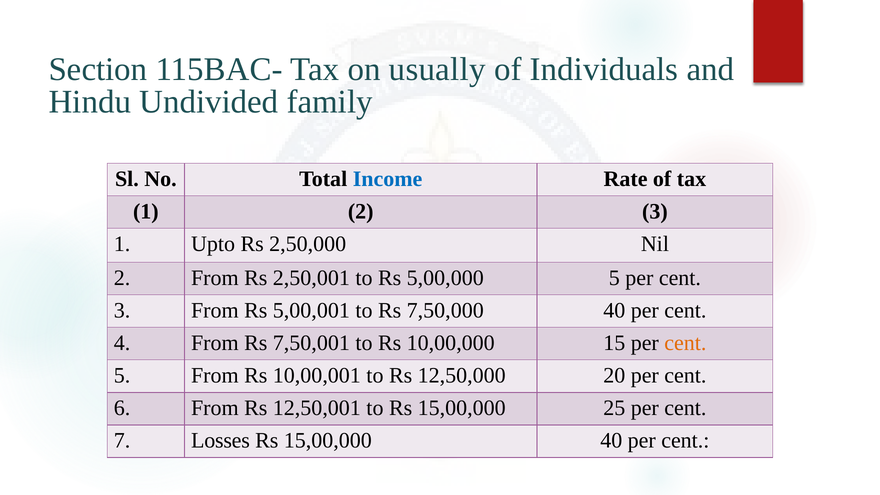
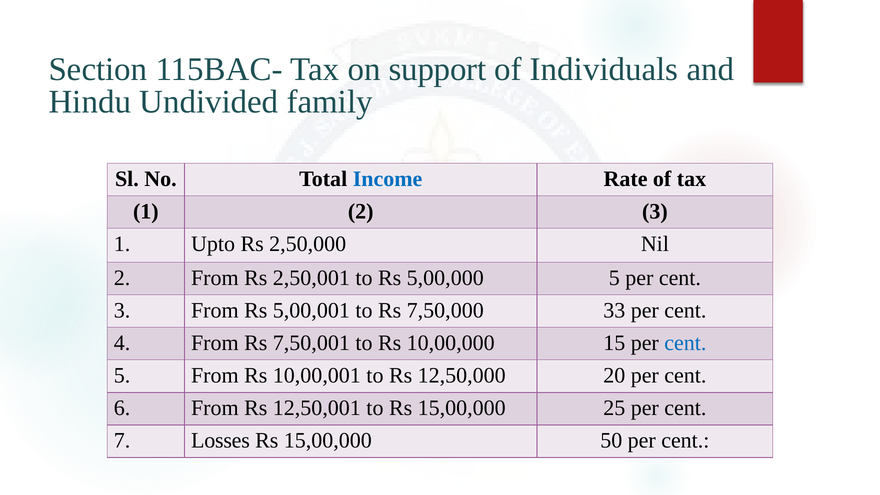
usually: usually -> support
7,50,000 40: 40 -> 33
cent at (685, 343) colour: orange -> blue
15,00,000 40: 40 -> 50
